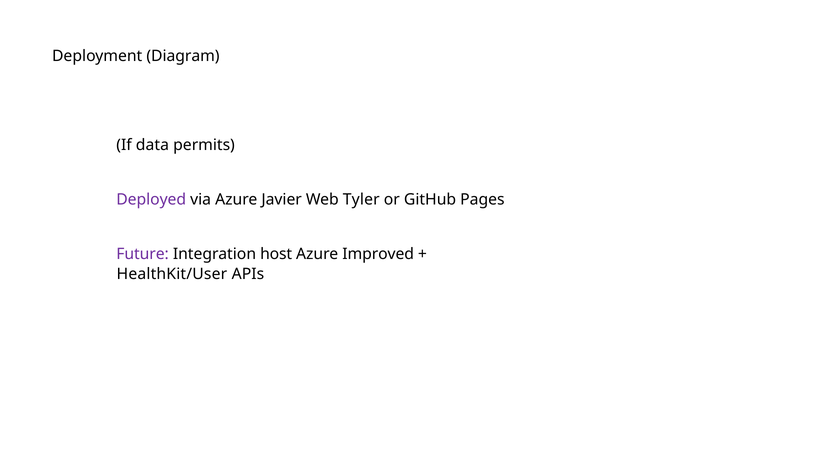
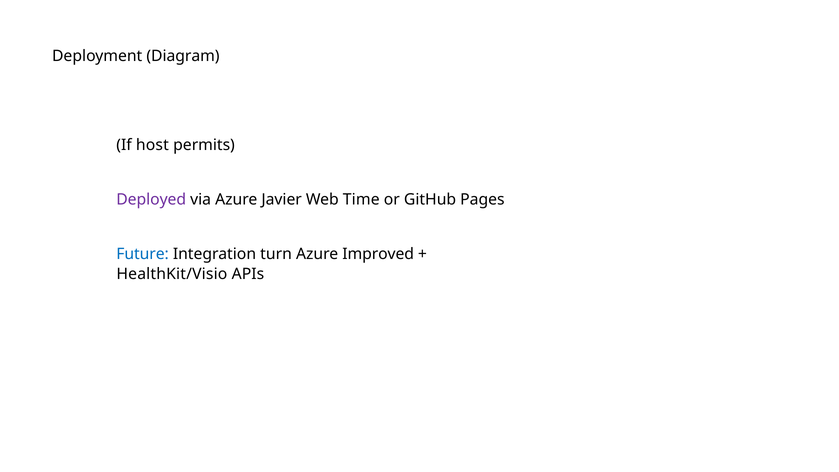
data: data -> host
Tyler: Tyler -> Time
Future colour: purple -> blue
host: host -> turn
HealthKit/User: HealthKit/User -> HealthKit/Visio
